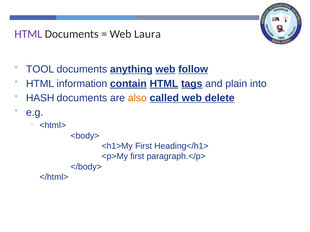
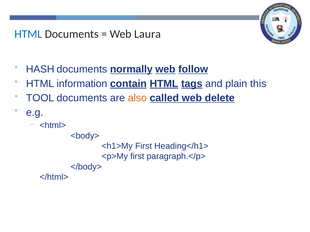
HTML at (28, 34) colour: purple -> blue
TOOL: TOOL -> HASH
anything: anything -> normally
into: into -> this
HASH: HASH -> TOOL
